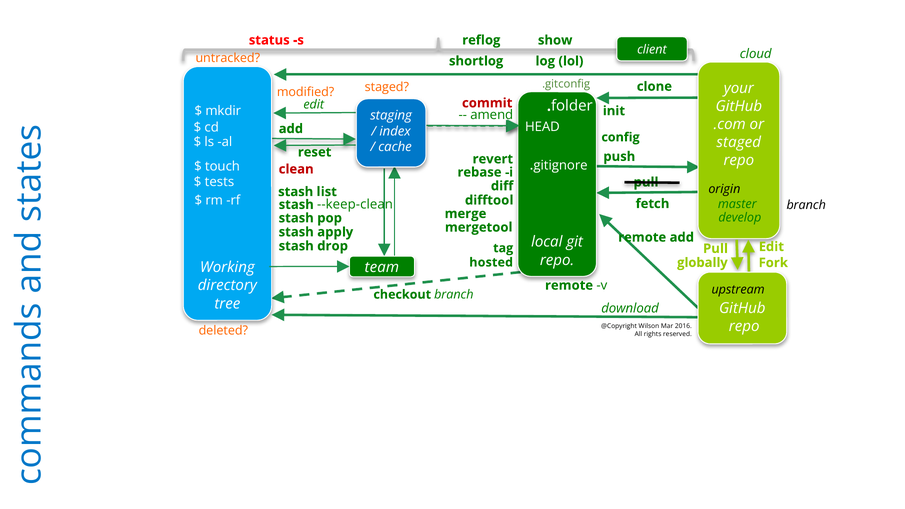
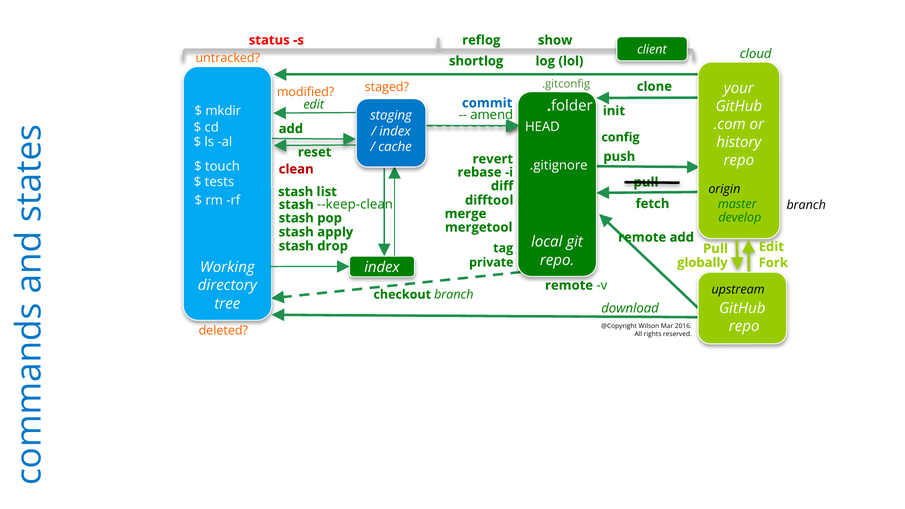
commit colour: red -> blue
staged at (739, 142): staged -> history
hosted: hosted -> private
team at (382, 268): team -> index
